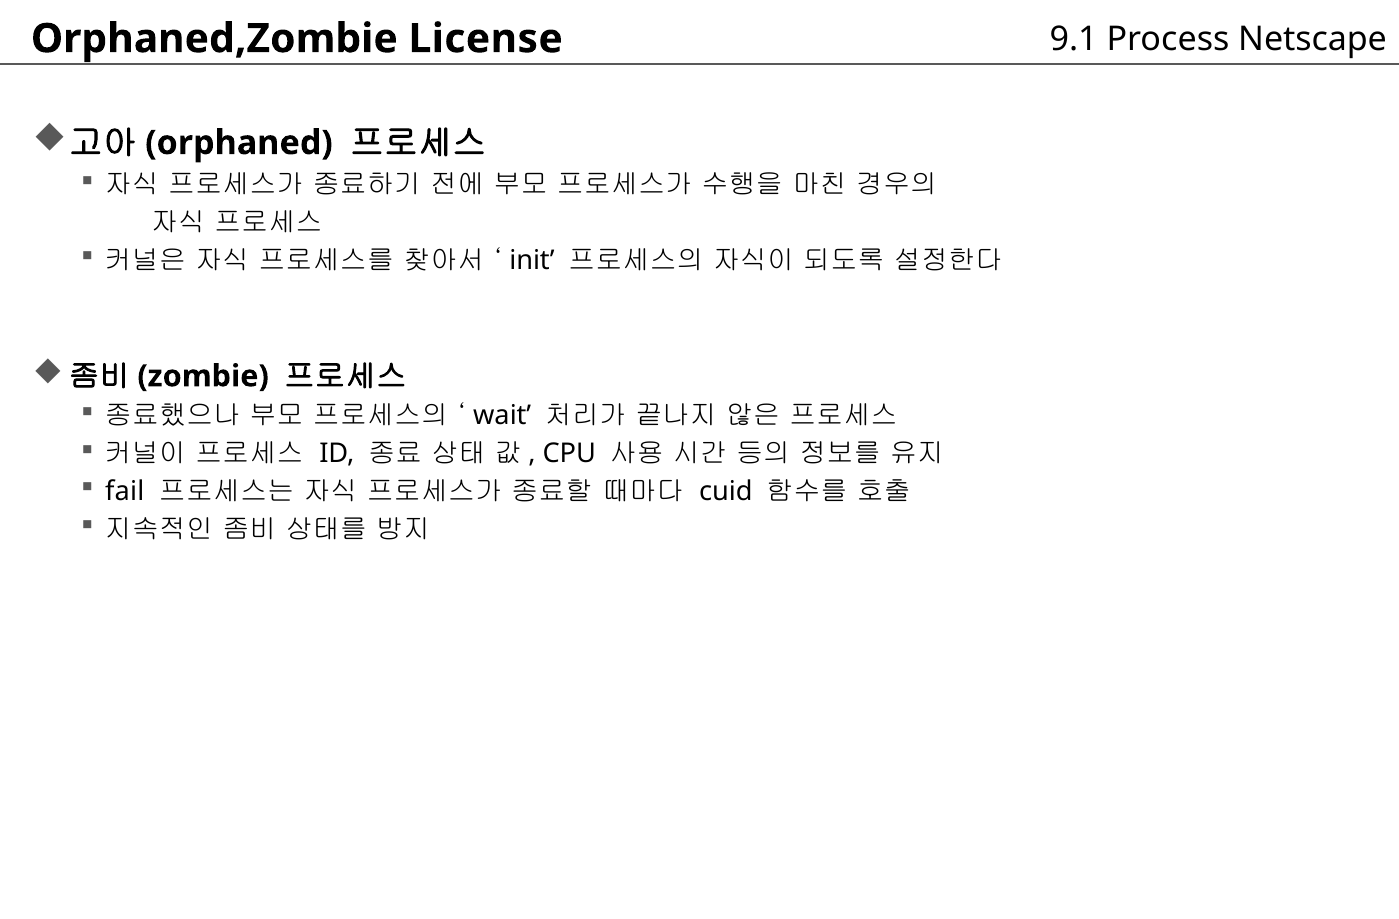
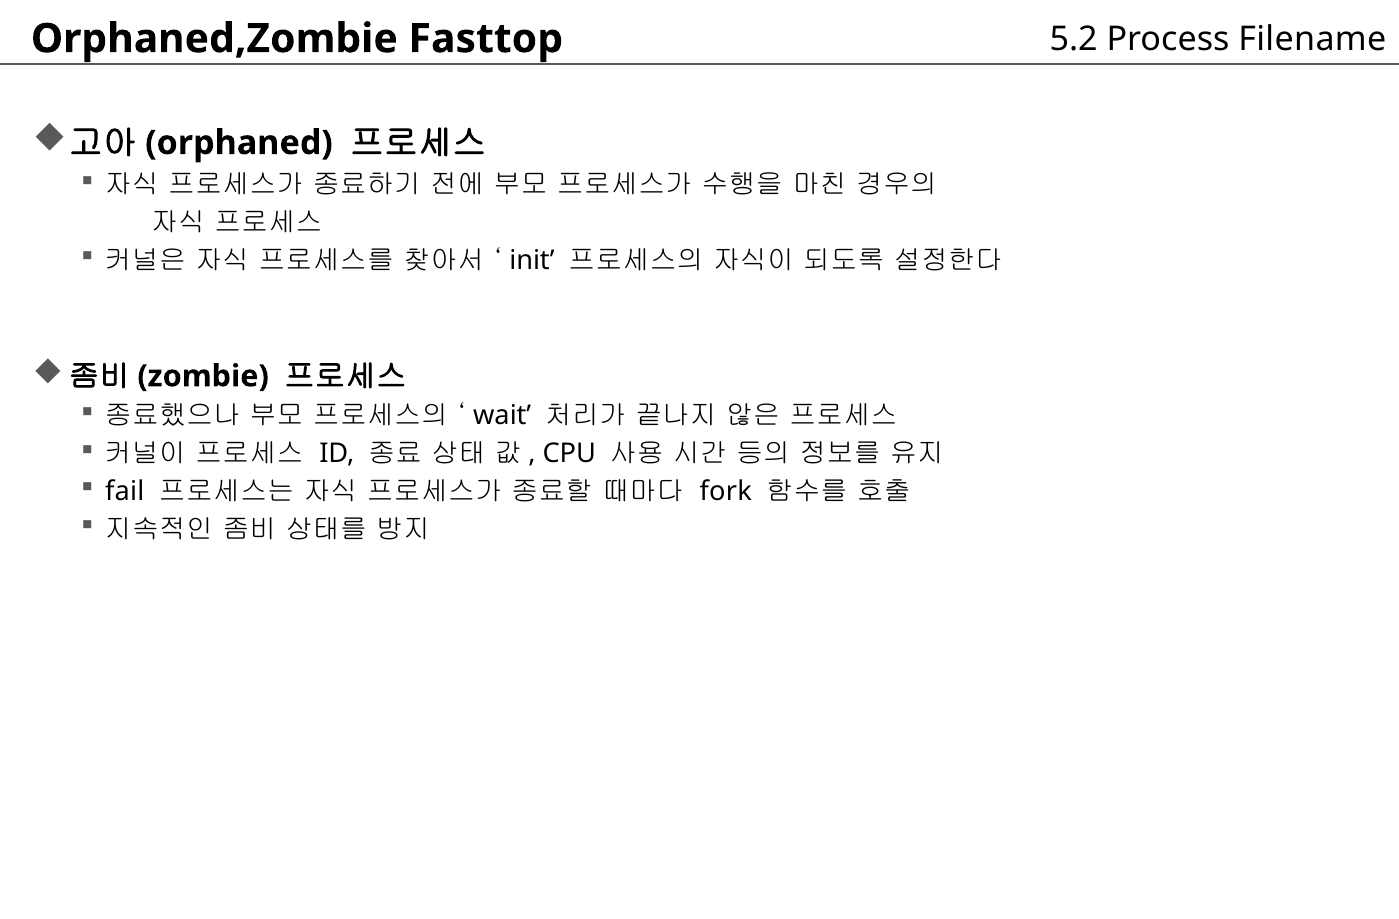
9.1: 9.1 -> 5.2
Netscape: Netscape -> Filename
License: License -> Fasttop
cuid: cuid -> fork
